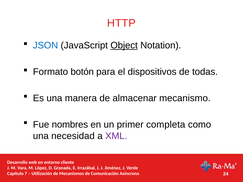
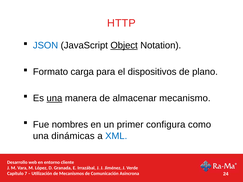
botón: botón -> carga
todas: todas -> plano
una at (54, 98) underline: none -> present
completa: completa -> configura
necesidad: necesidad -> dinámicas
XML colour: purple -> blue
